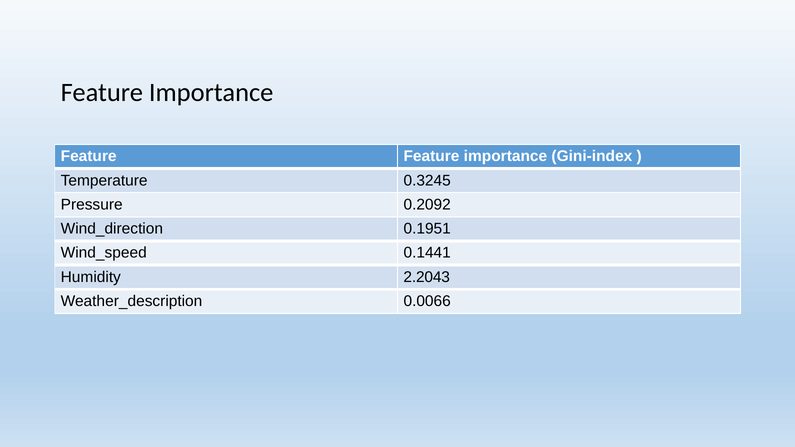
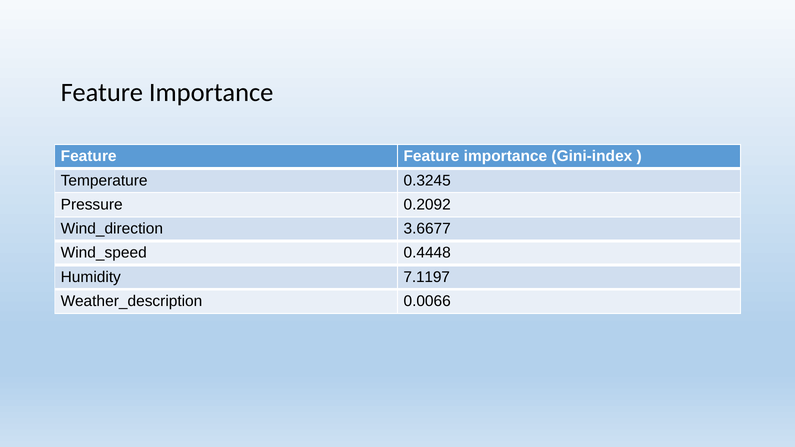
0.1951: 0.1951 -> 3.6677
0.1441: 0.1441 -> 0.4448
2.2043: 2.2043 -> 7.1197
